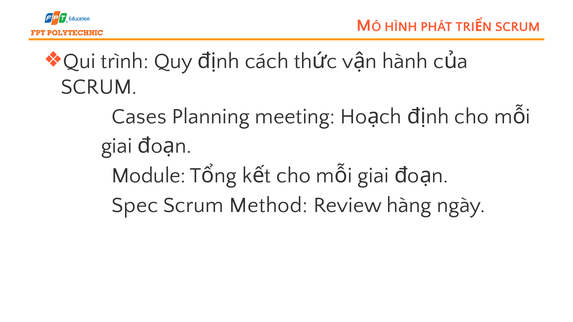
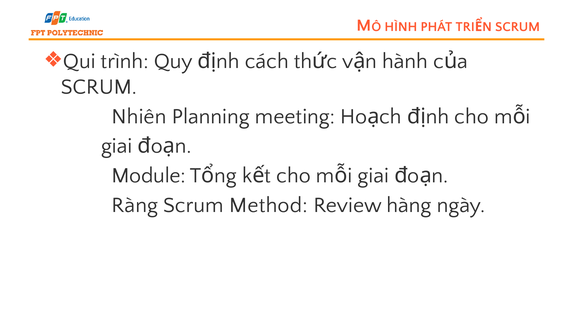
Cases: Cases -> Nhiên
Spec: Spec -> Ràng
